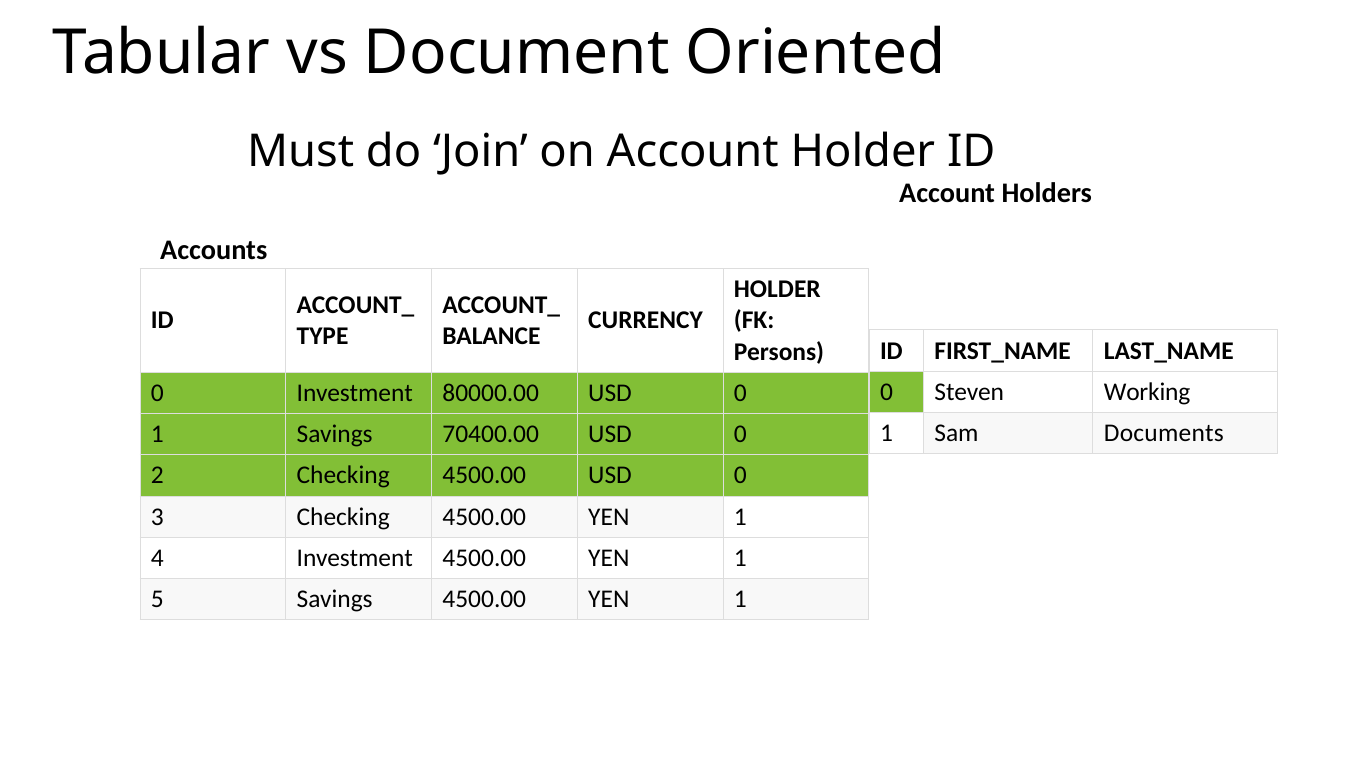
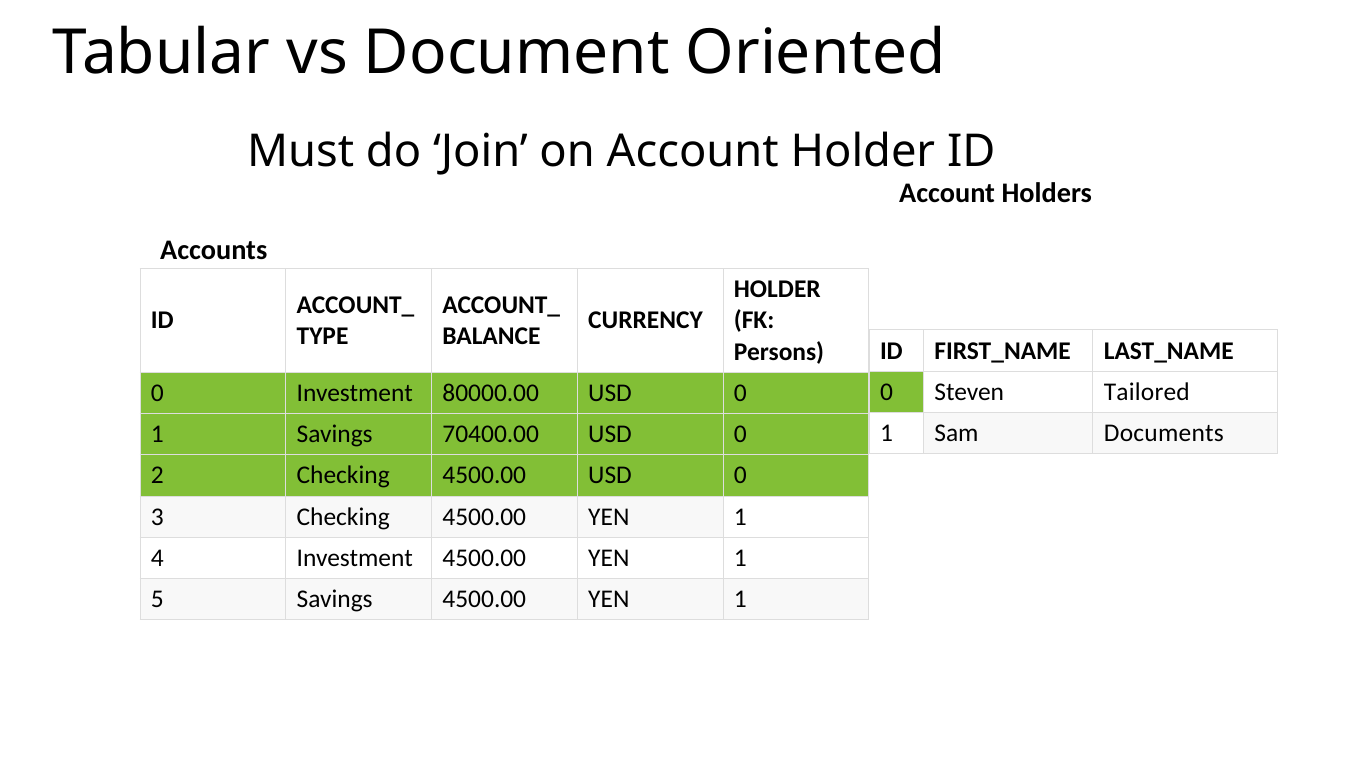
Working: Working -> Tailored
